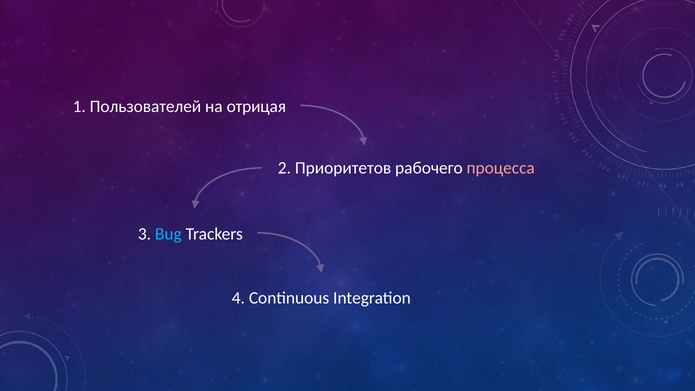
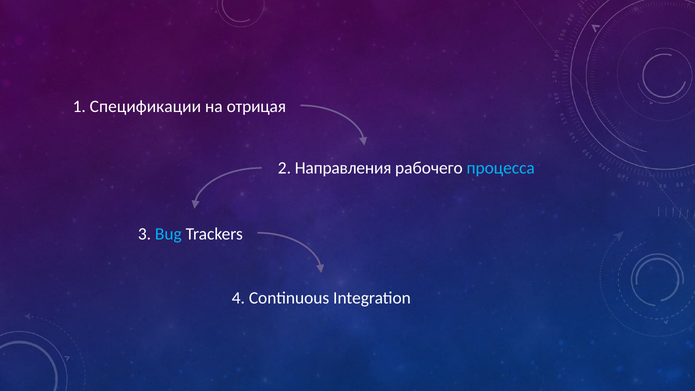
Пользователей: Пользователей -> Спецификации
Приоритетов: Приоритетов -> Направления
процесса colour: pink -> light blue
